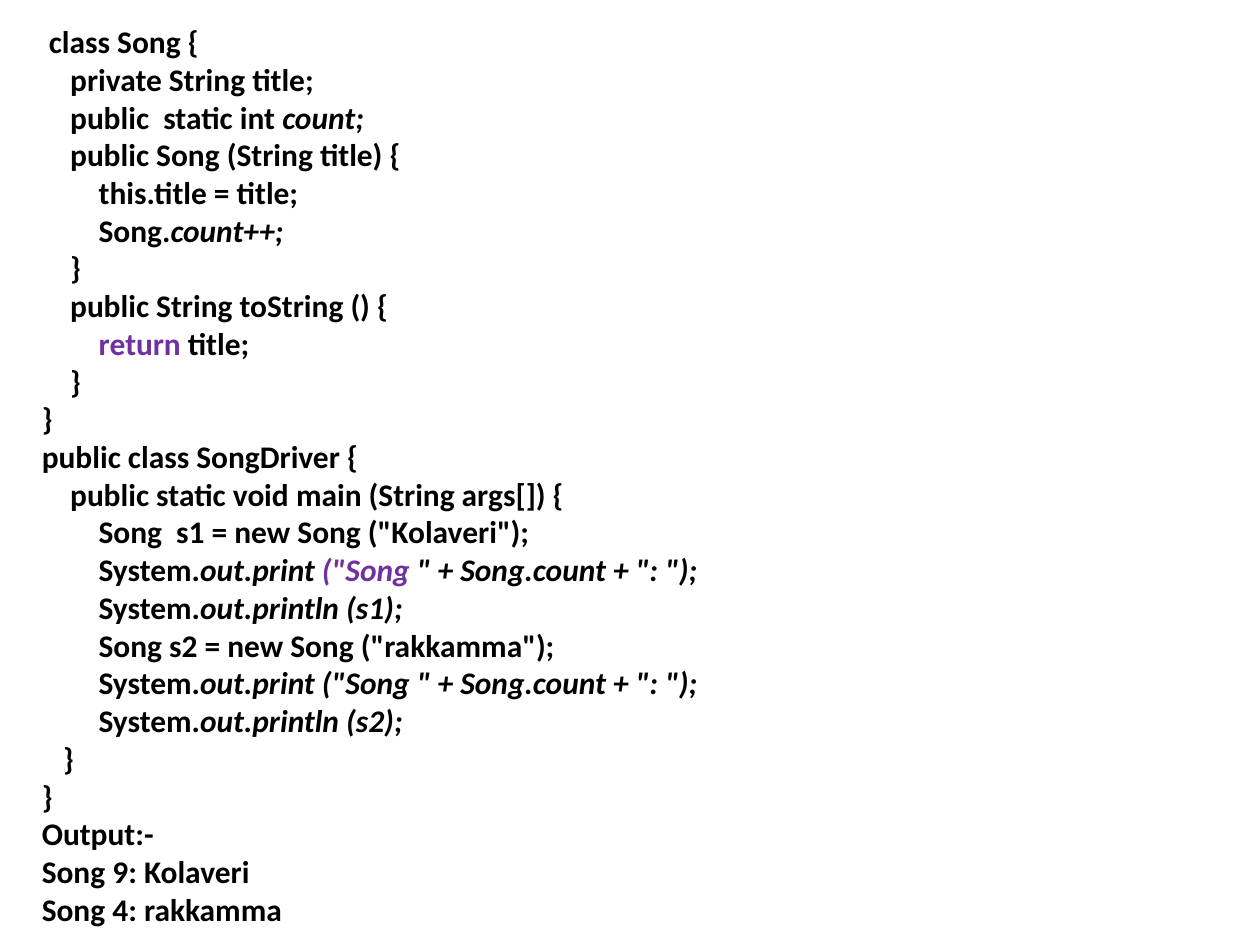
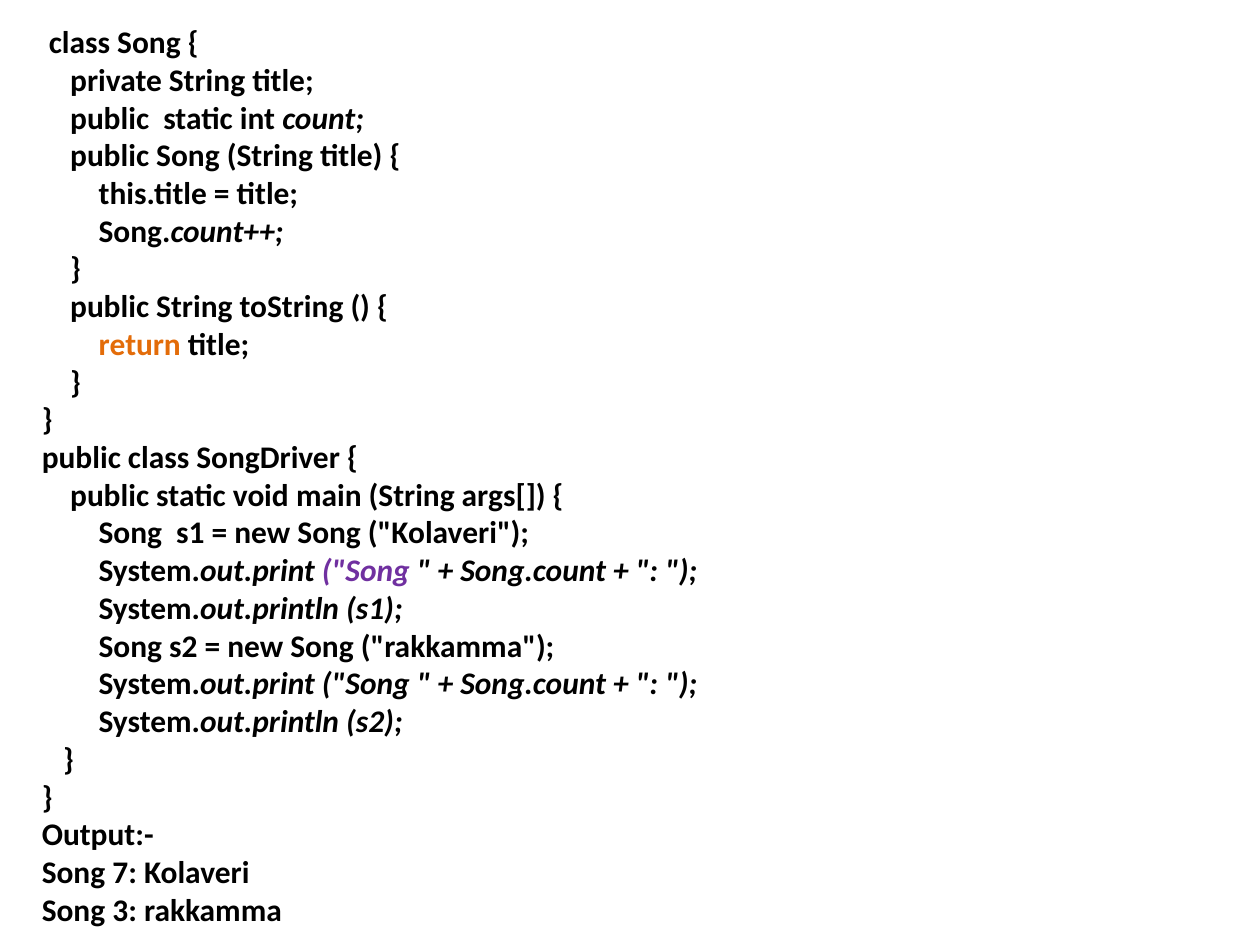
return colour: purple -> orange
9: 9 -> 7
4: 4 -> 3
